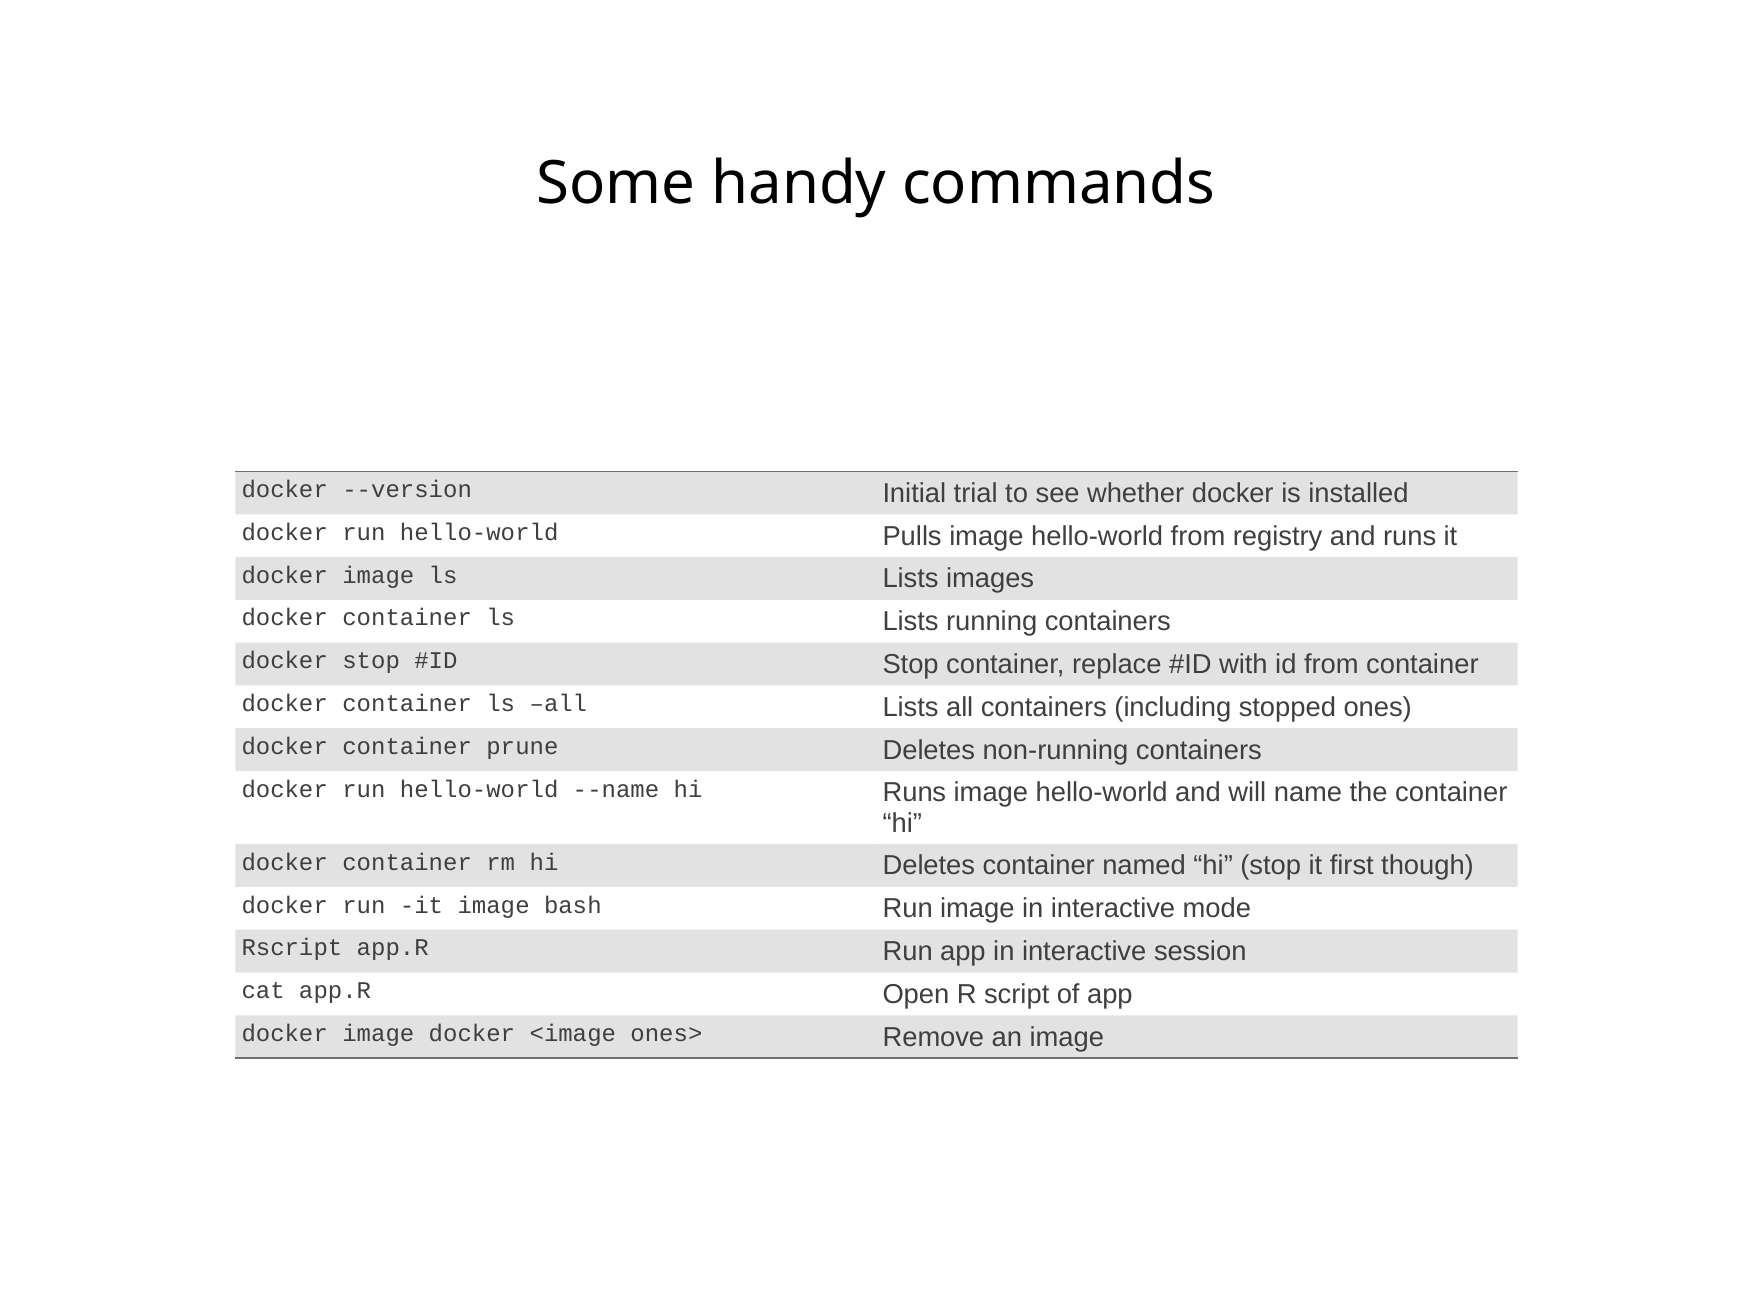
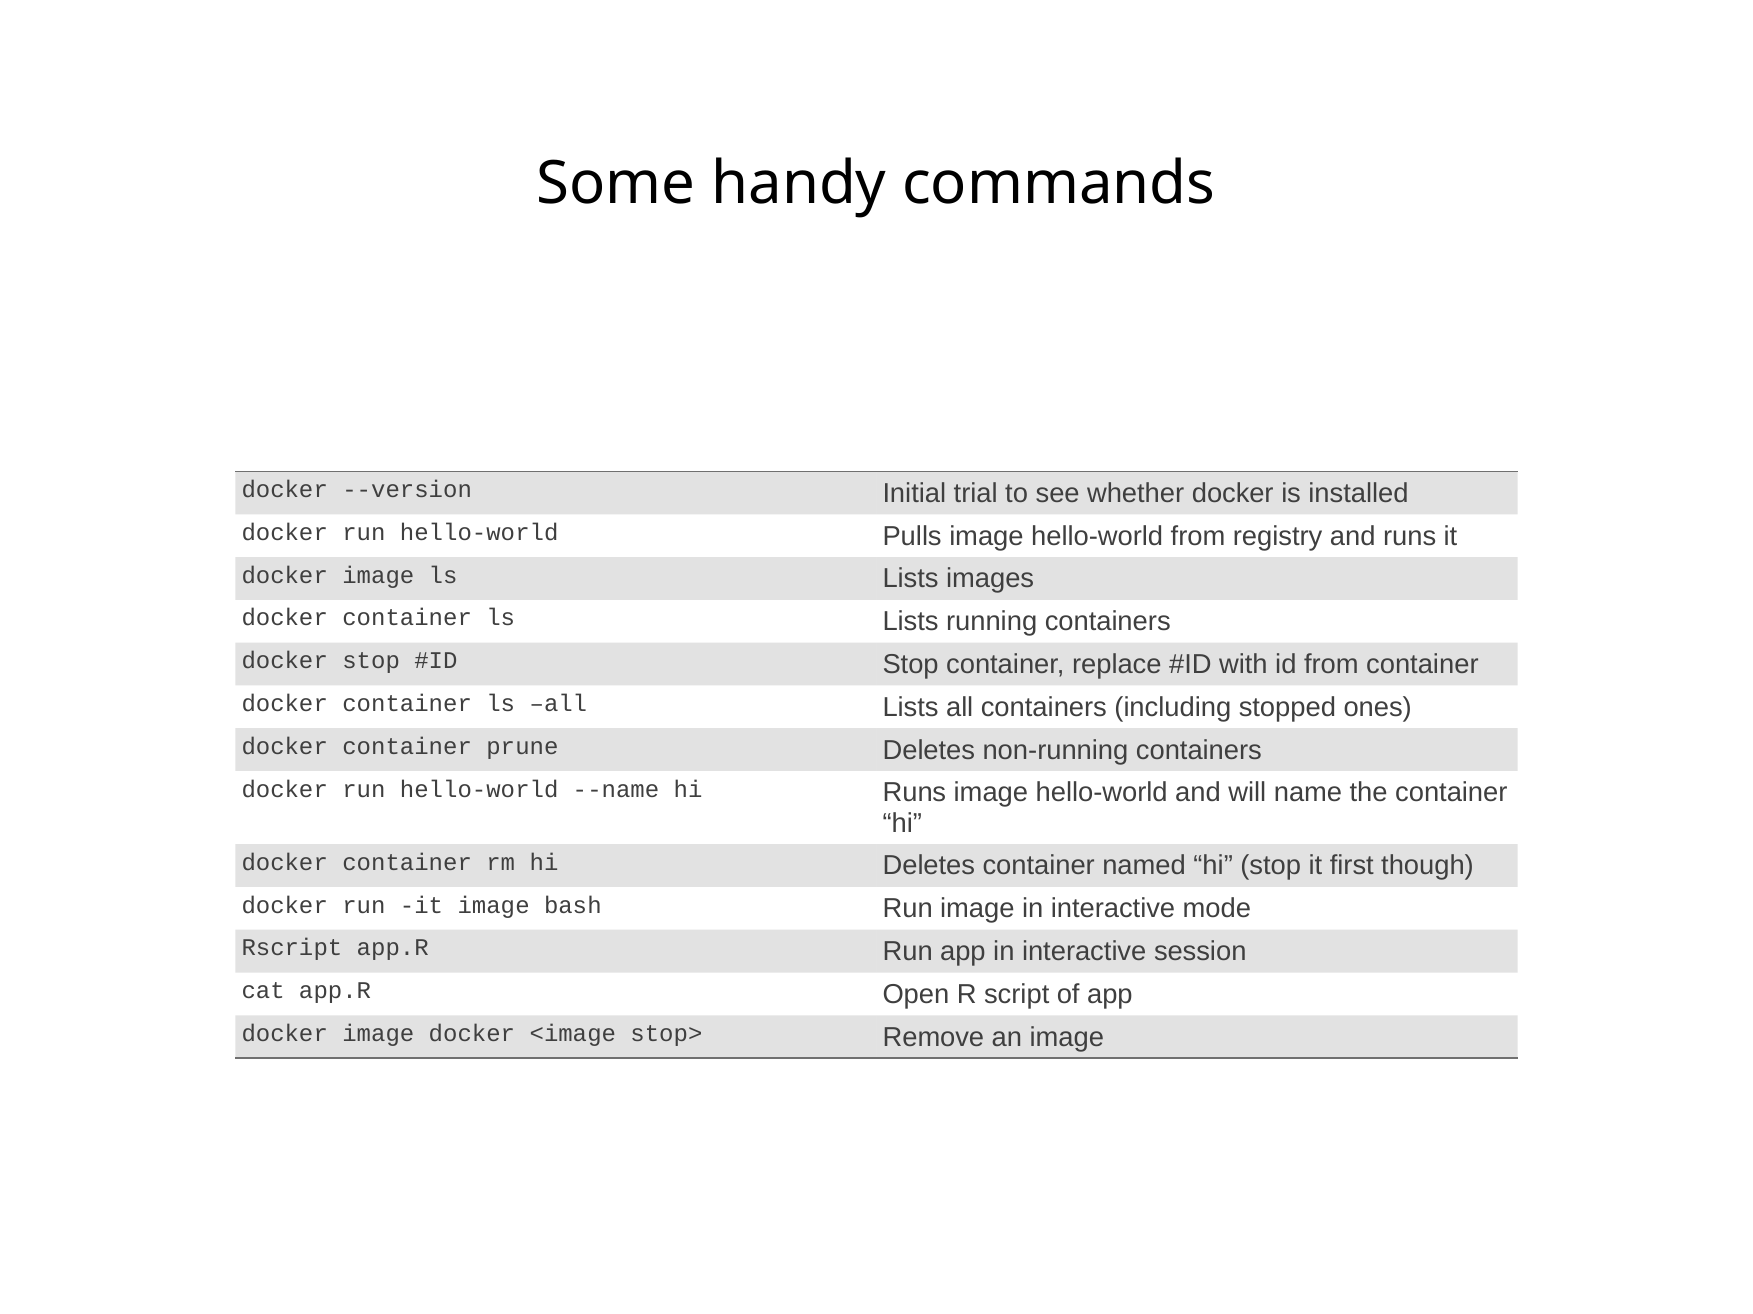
ones>: ones> -> stop>
